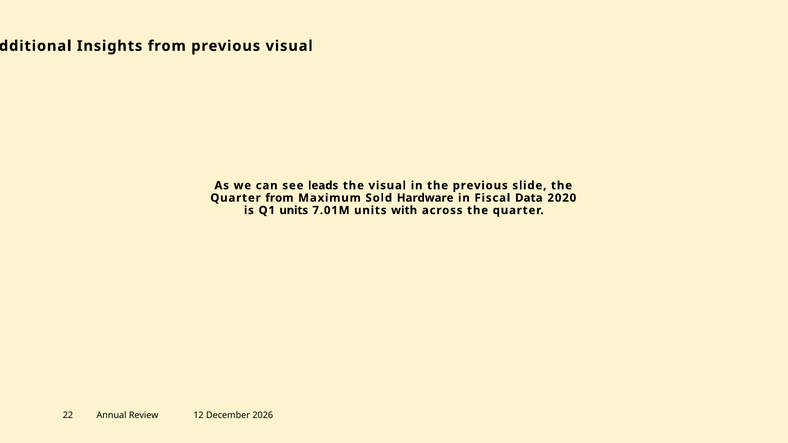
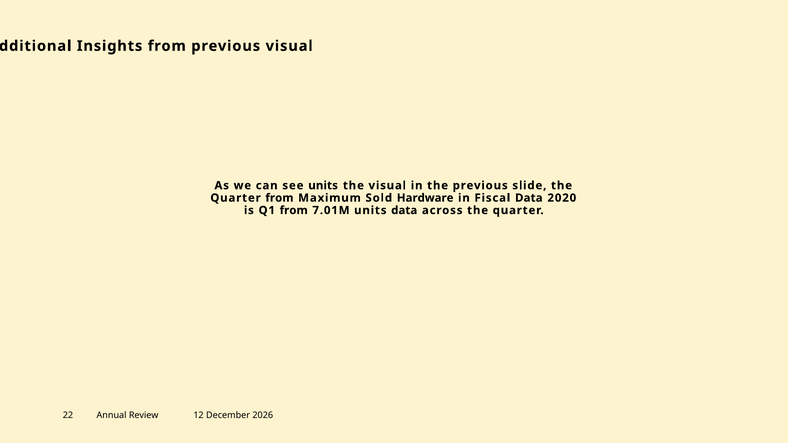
see leads: leads -> units
Q1 units: units -> from
units with: with -> data
